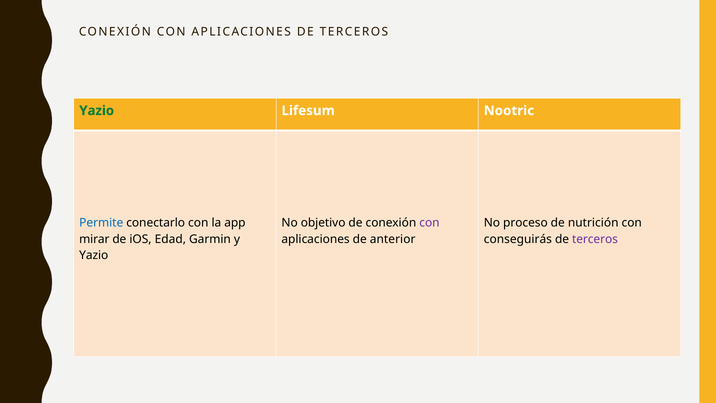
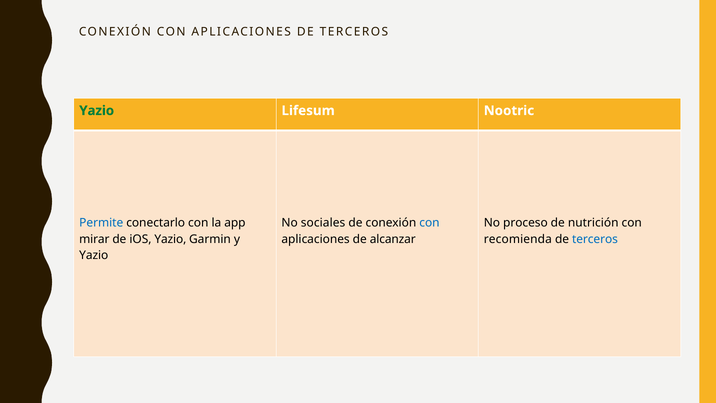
objetivo: objetivo -> sociales
con at (429, 223) colour: purple -> blue
iOS Edad: Edad -> Yazio
anterior: anterior -> alcanzar
conseguirás: conseguirás -> recomienda
terceros at (595, 239) colour: purple -> blue
